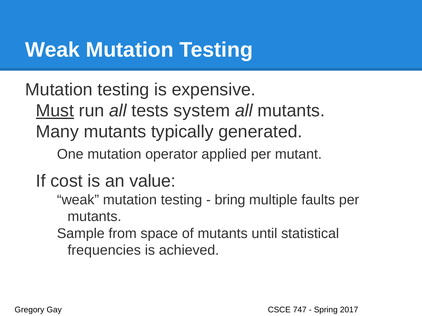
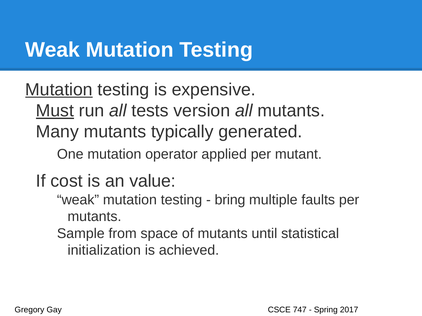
Mutation at (59, 90) underline: none -> present
system: system -> version
frequencies: frequencies -> initialization
